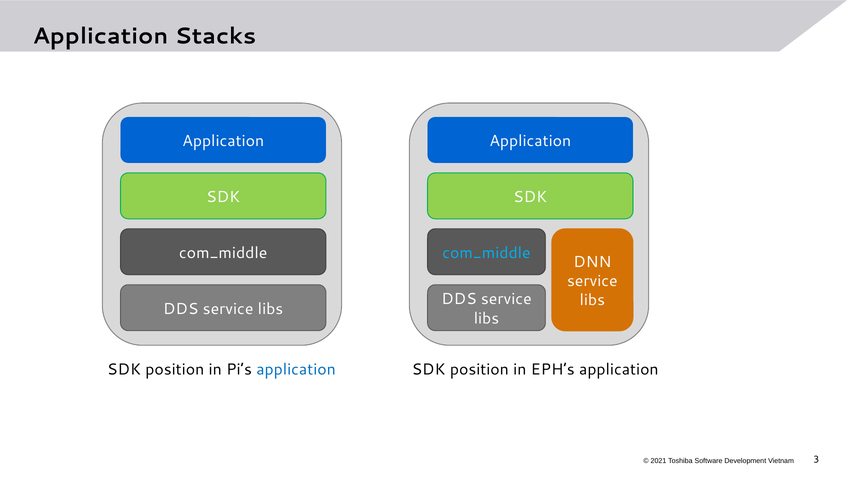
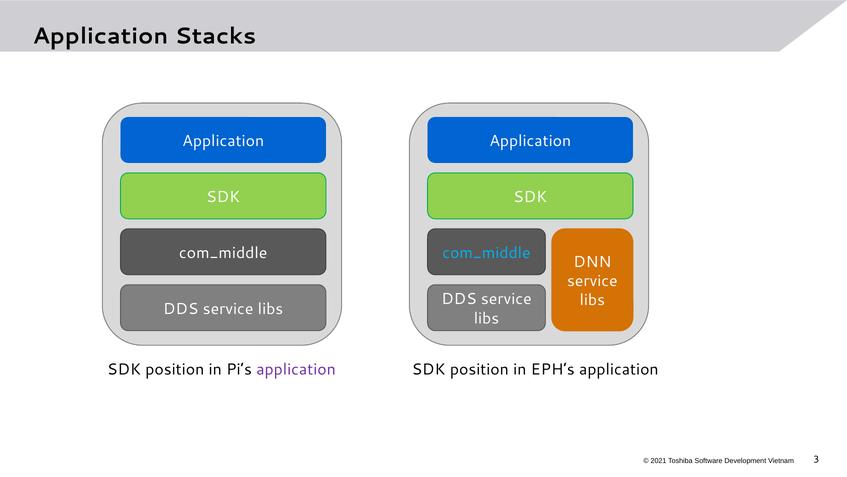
application at (296, 369) colour: blue -> purple
